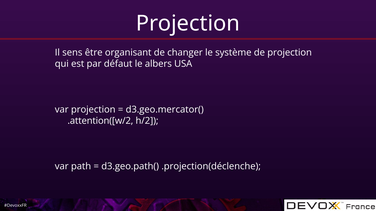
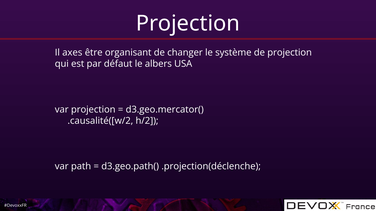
sens: sens -> axes
.attention([w/2: .attention([w/2 -> .causalité([w/2
